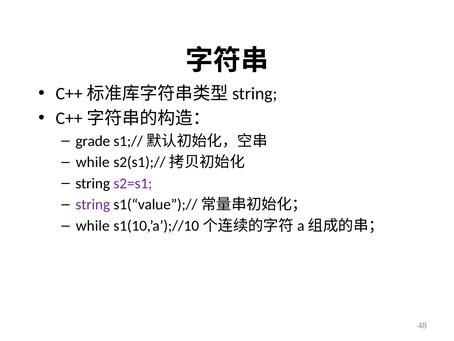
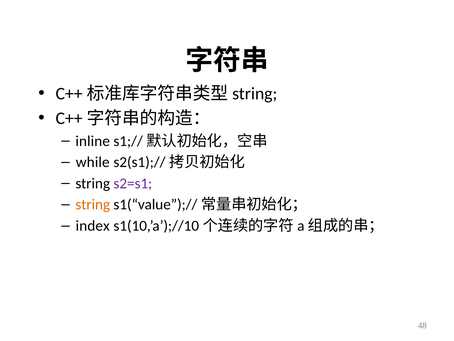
grade: grade -> inline
string at (93, 204) colour: purple -> orange
while at (93, 226): while -> index
